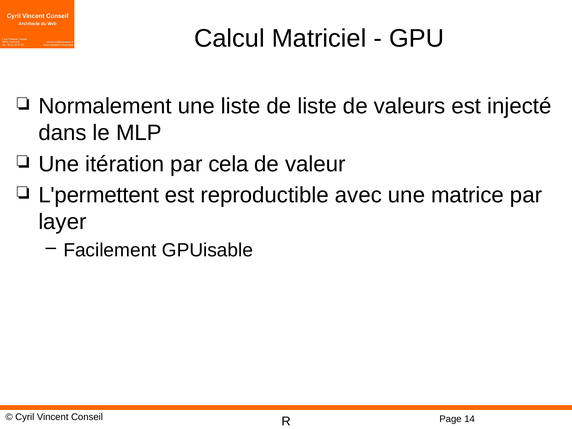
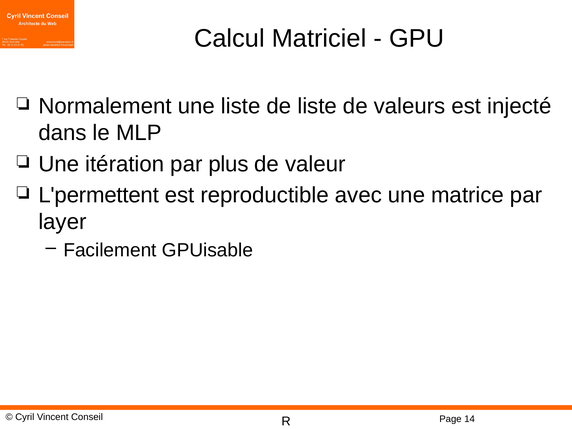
cela: cela -> plus
